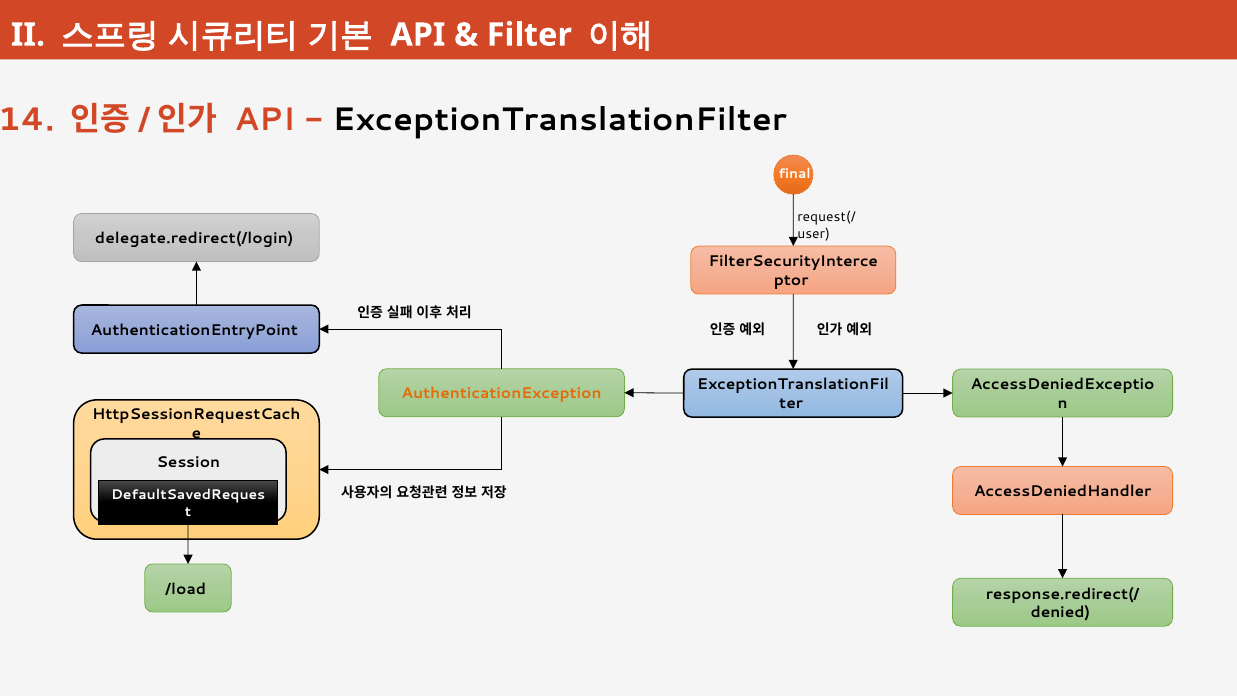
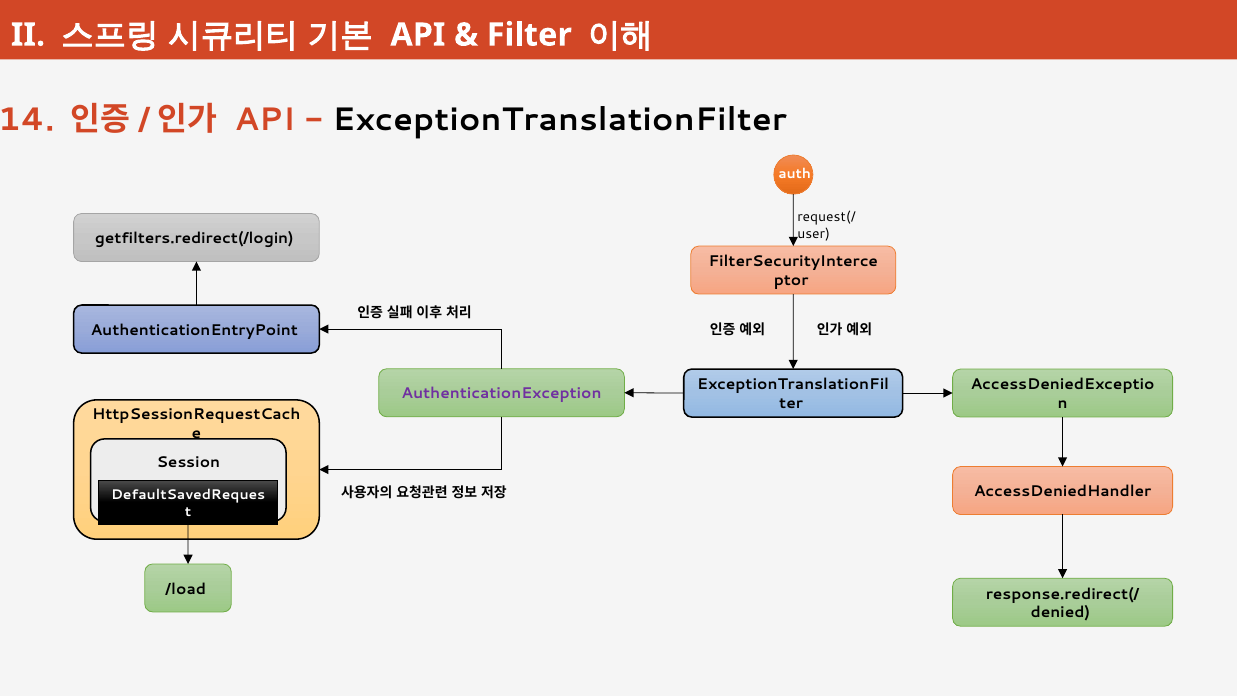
final: final -> auth
delegate.redirect(/login: delegate.redirect(/login -> getfilters.redirect(/login
AuthenticationException colour: orange -> purple
